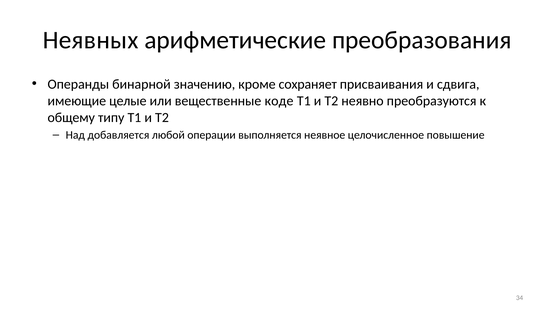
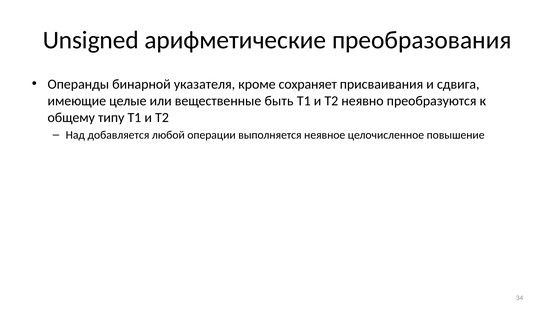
Неявных: Неявных -> Unsigned
значению: значению -> указателя
коде: коде -> быть
